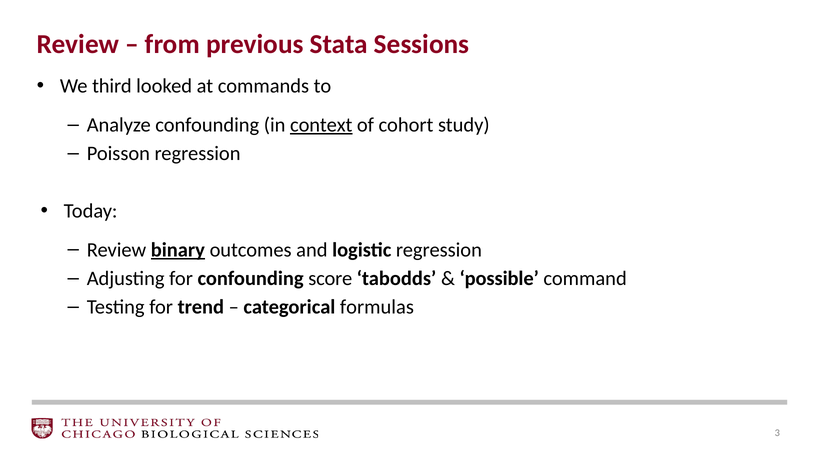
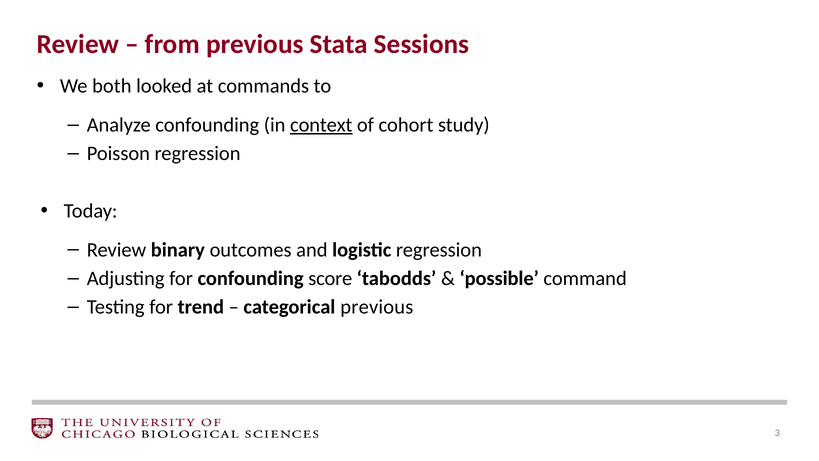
third: third -> both
binary underline: present -> none
categorical formulas: formulas -> previous
